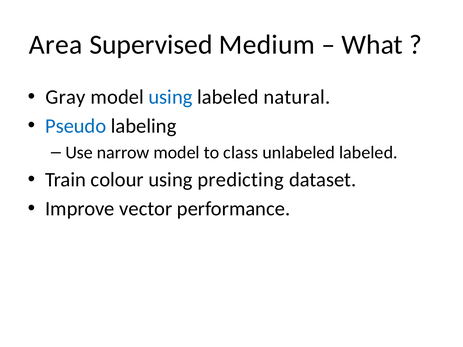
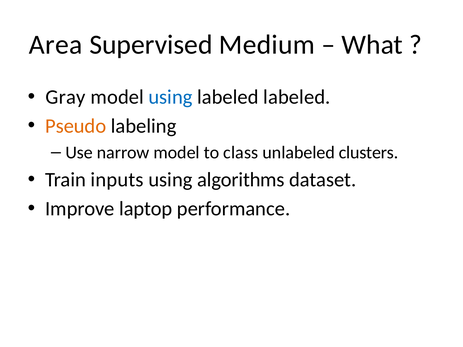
labeled natural: natural -> labeled
Pseudo colour: blue -> orange
unlabeled labeled: labeled -> clusters
colour: colour -> inputs
predicting: predicting -> algorithms
vector: vector -> laptop
